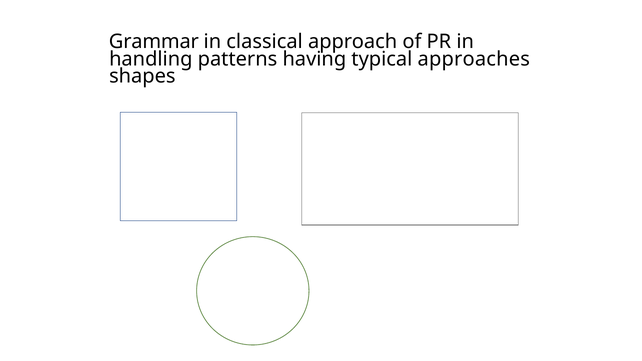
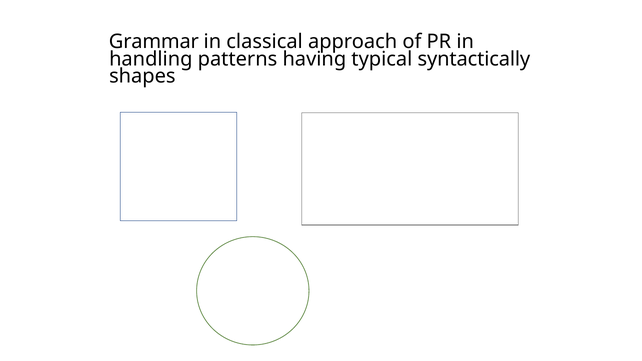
approaches: approaches -> syntactically
